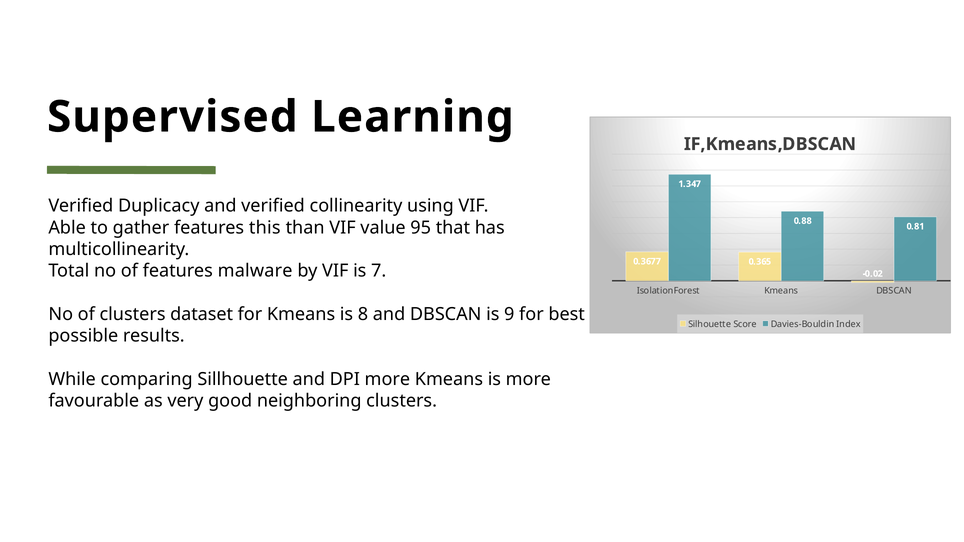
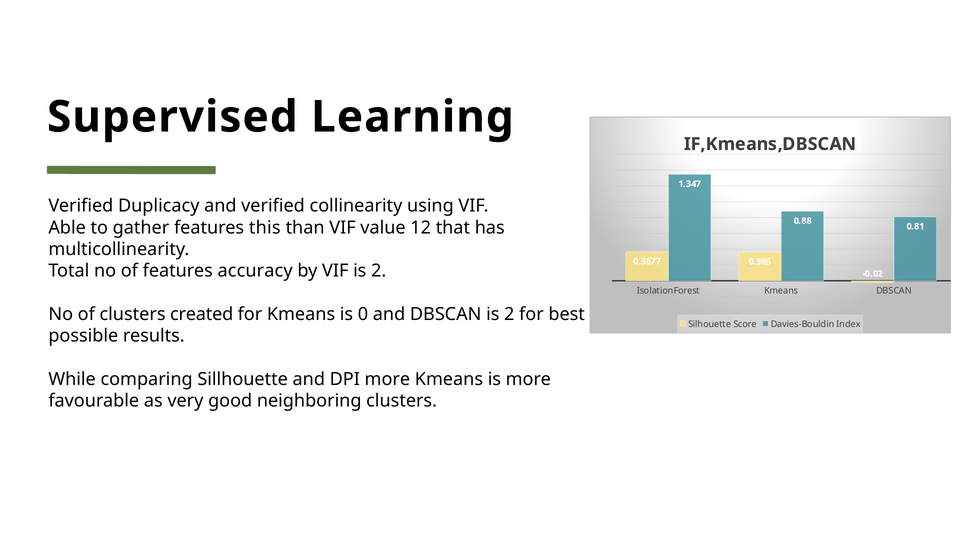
95: 95 -> 12
malware: malware -> accuracy
VIF is 7: 7 -> 2
dataset: dataset -> created
8: 8 -> 0
DBSCAN is 9: 9 -> 2
